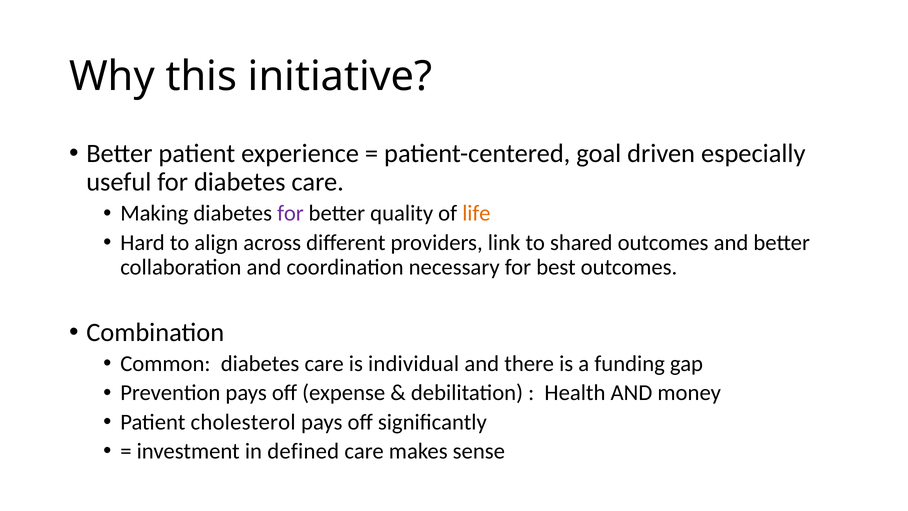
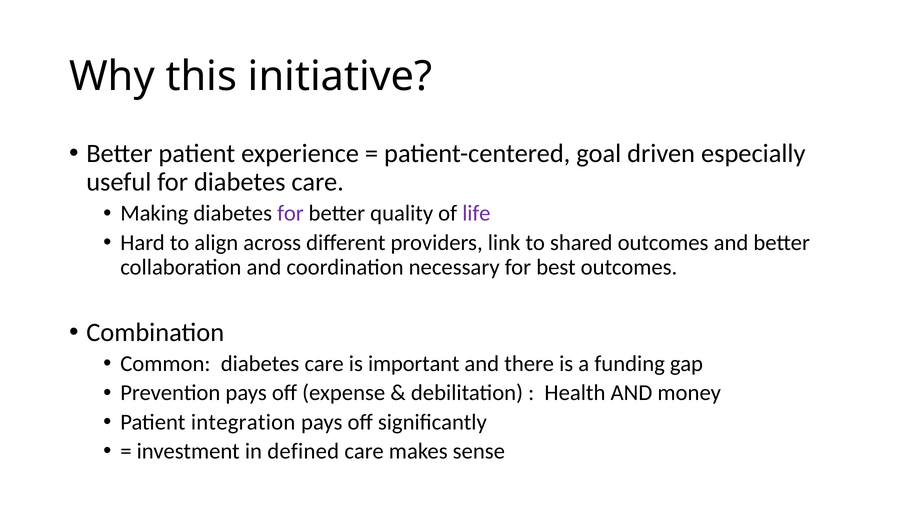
life colour: orange -> purple
individual: individual -> important
cholesterol: cholesterol -> integration
